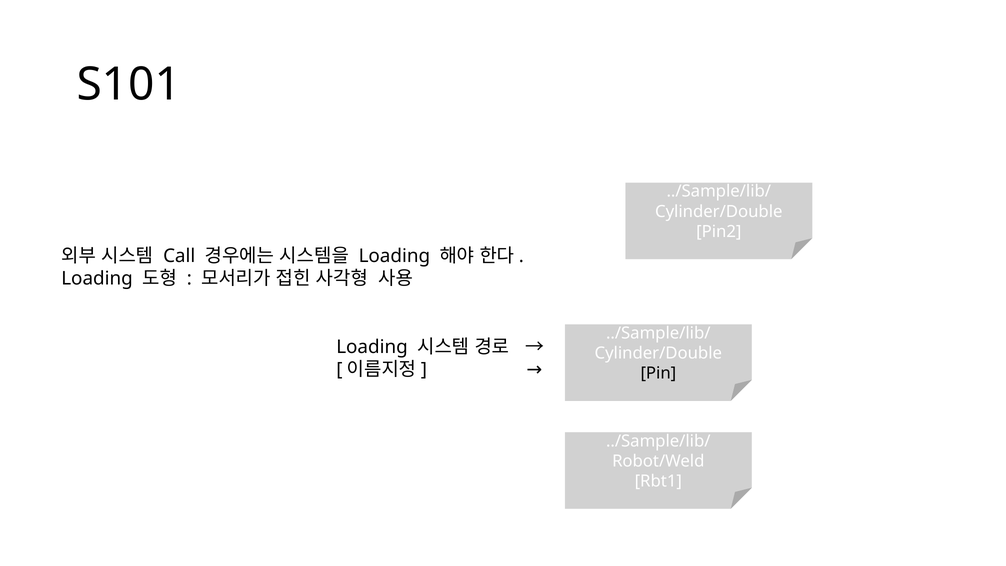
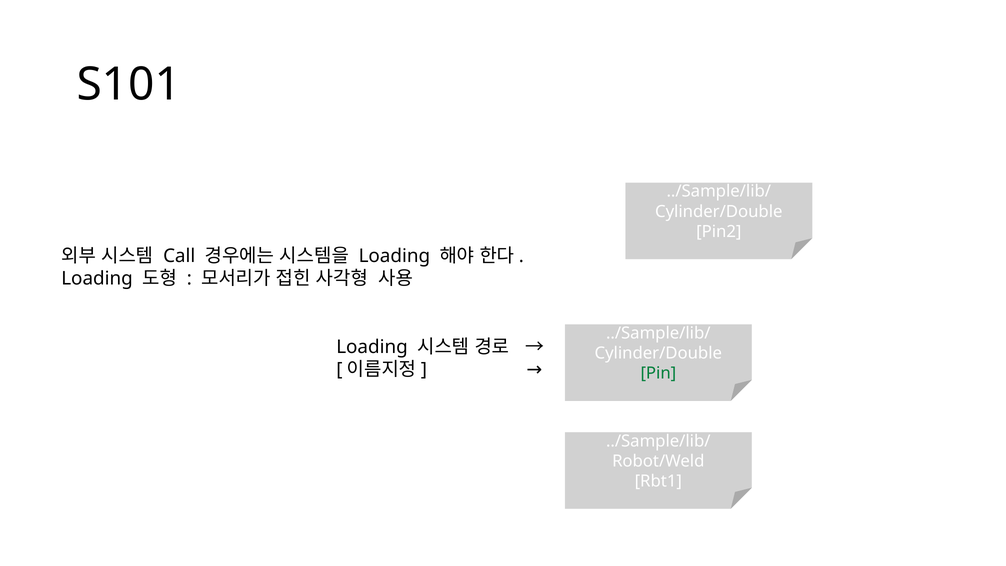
Pin colour: black -> green
